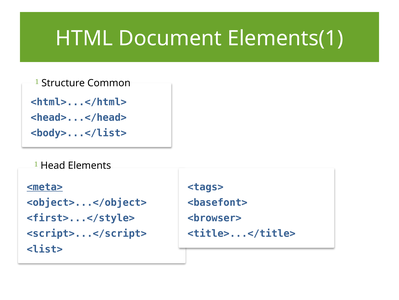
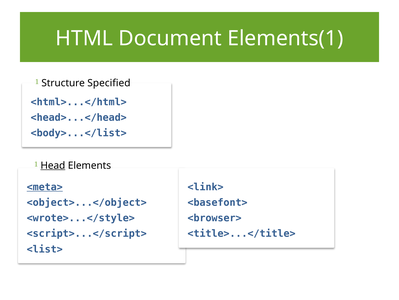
Common: Common -> Specified
Head underline: none -> present
<tags>: <tags> -> <link>
<first>...</style>: <first>...</style> -> <wrote>...</style>
